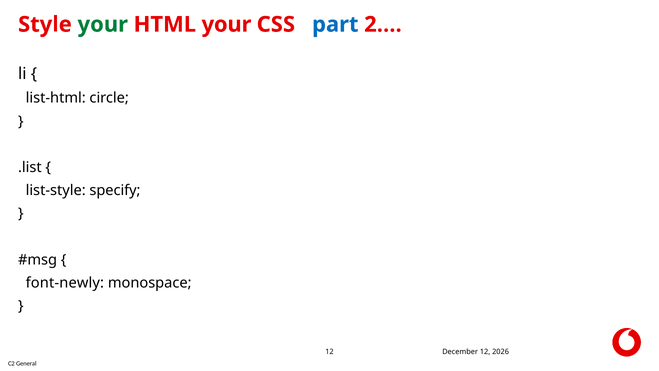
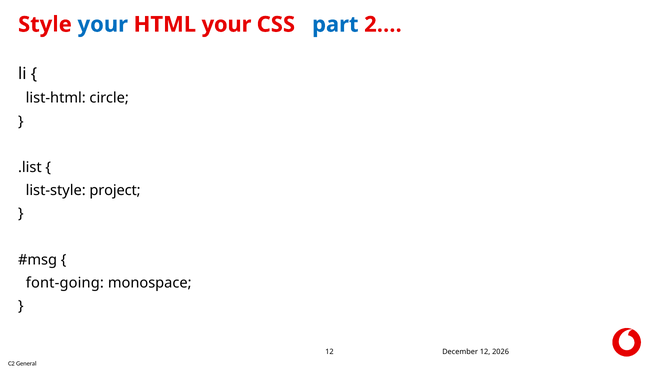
your at (103, 24) colour: green -> blue
specify: specify -> project
font-newly: font-newly -> font-going
